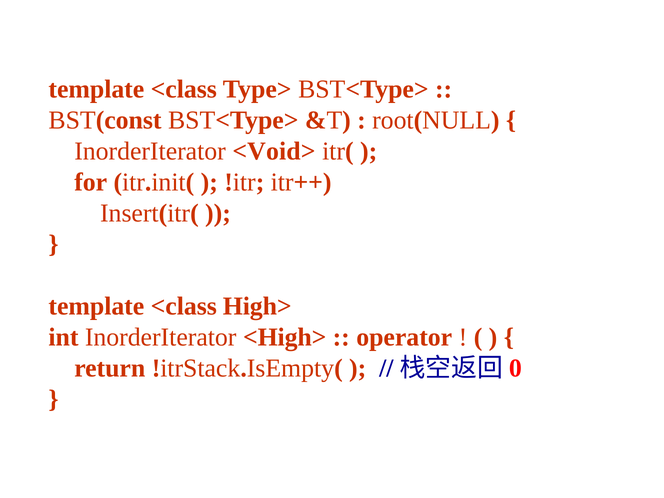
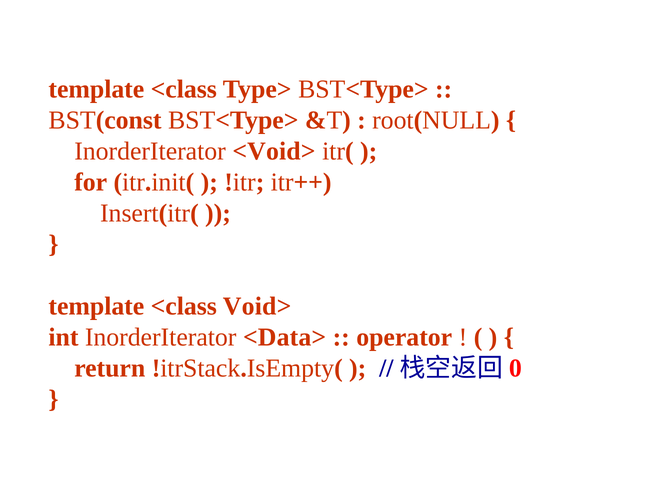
High>: High> -> Void>
<High>: <High> -> <Data>
